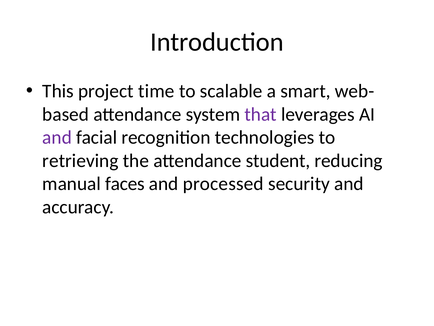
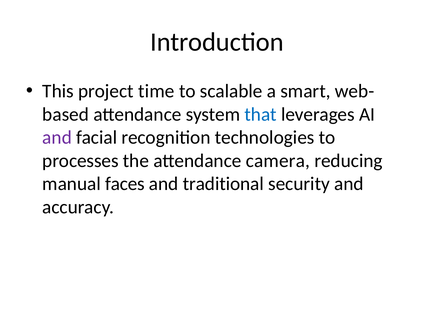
that colour: purple -> blue
retrieving: retrieving -> processes
student: student -> camera
processed: processed -> traditional
